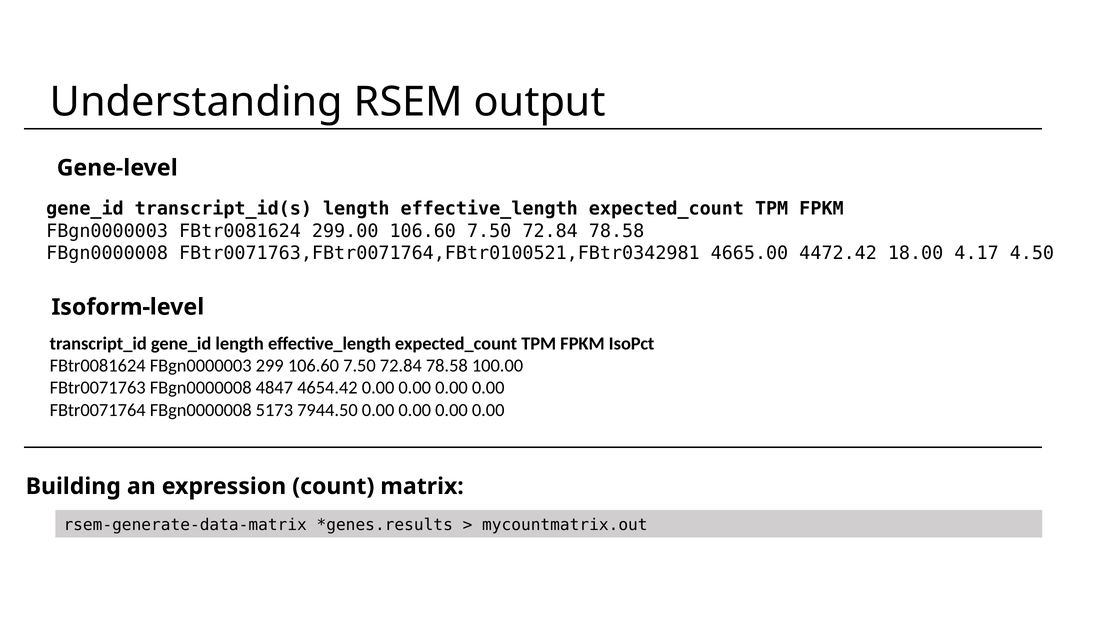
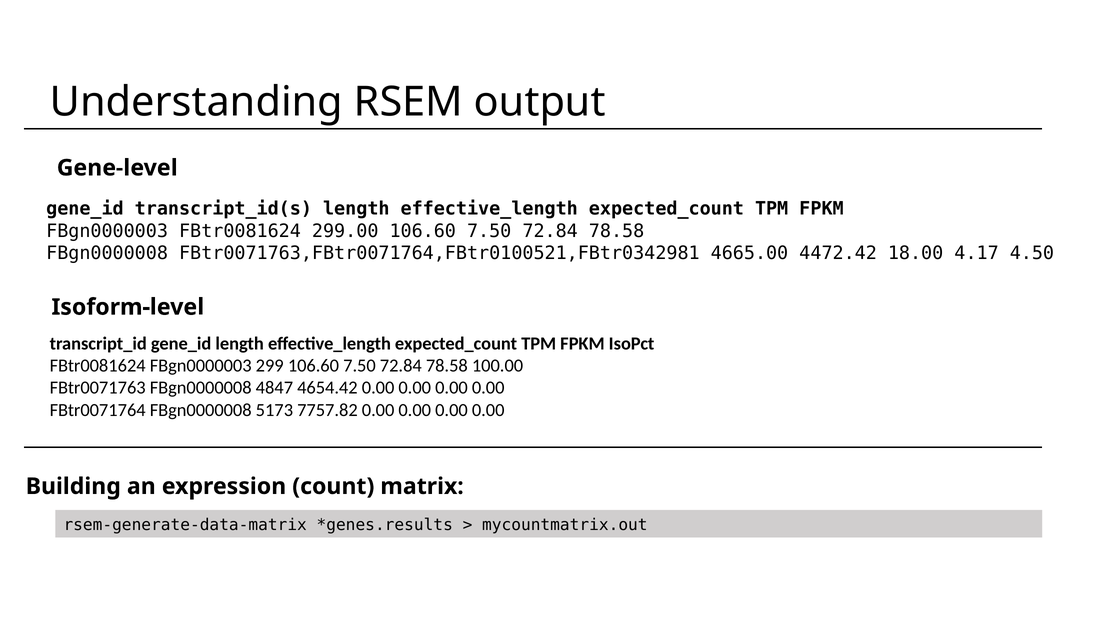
7944.50: 7944.50 -> 7757.82
